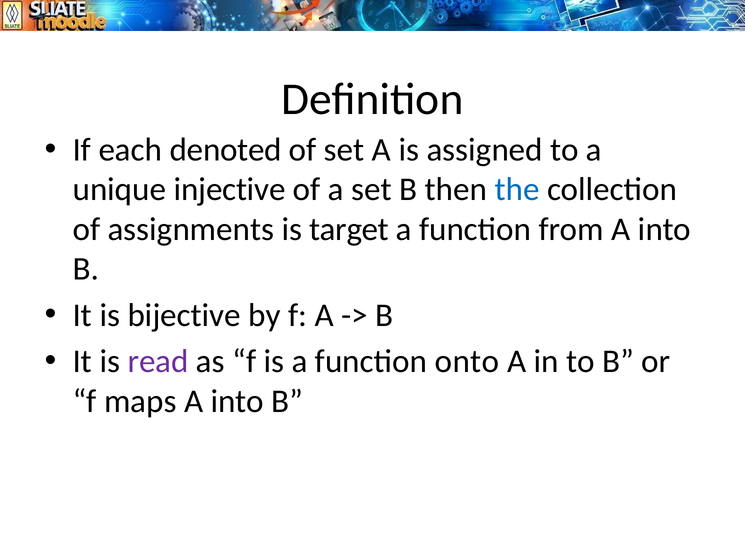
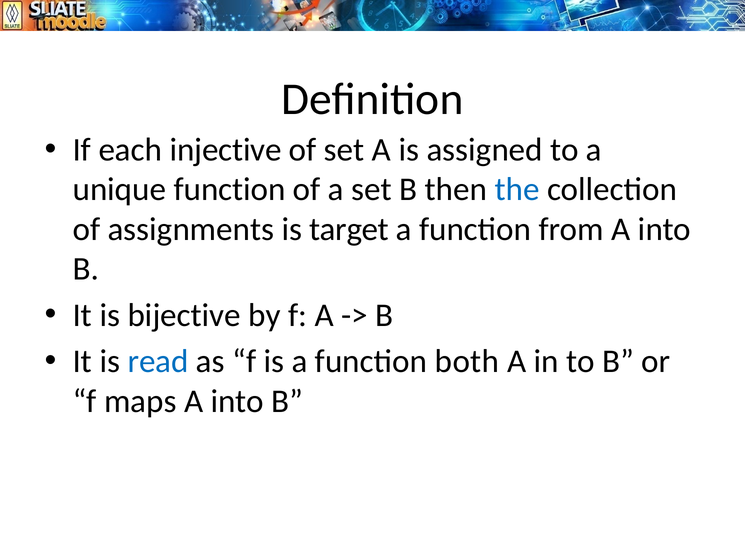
denoted: denoted -> injective
unique injective: injective -> function
read colour: purple -> blue
onto: onto -> both
